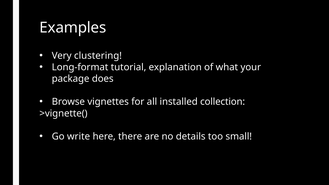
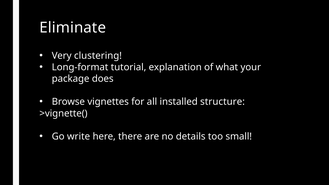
Examples: Examples -> Eliminate
collection: collection -> structure
